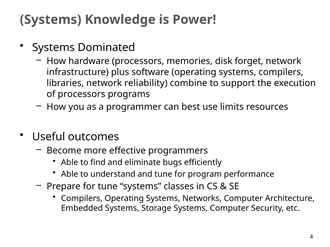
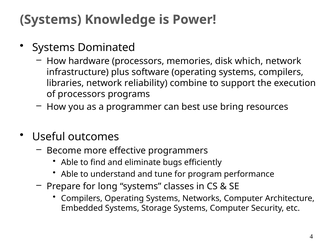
forget: forget -> which
limits: limits -> bring
for tune: tune -> long
